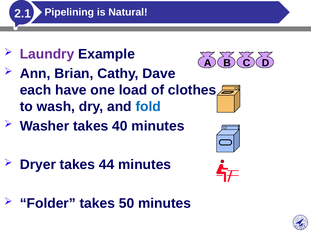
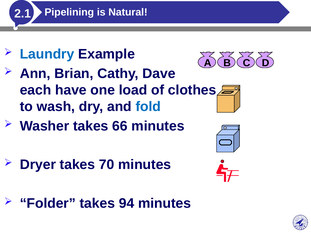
Laundry colour: purple -> blue
40: 40 -> 66
44: 44 -> 70
50: 50 -> 94
